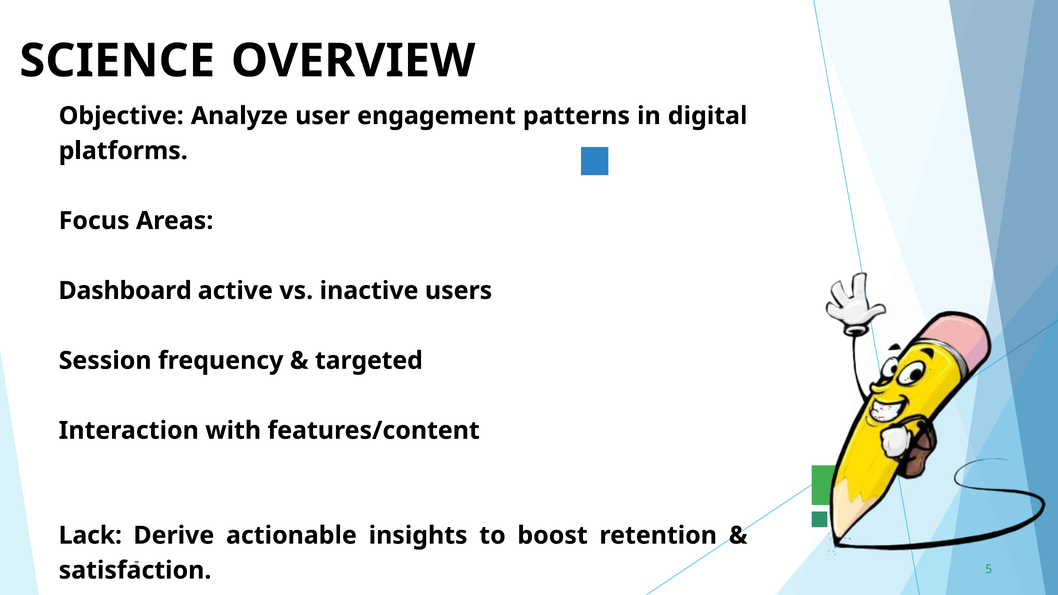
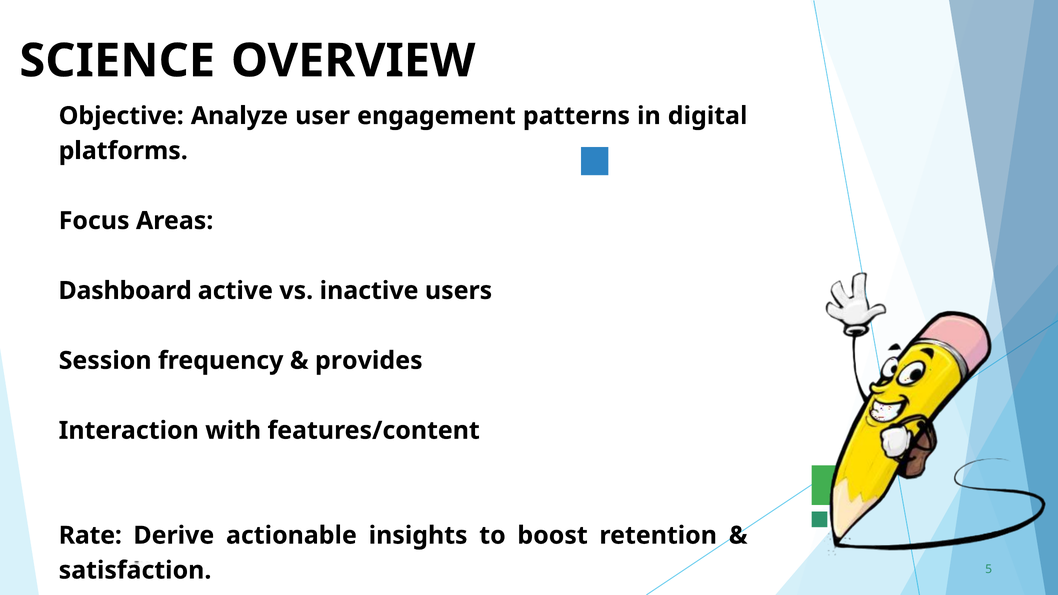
targeted: targeted -> provides
Lack: Lack -> Rate
